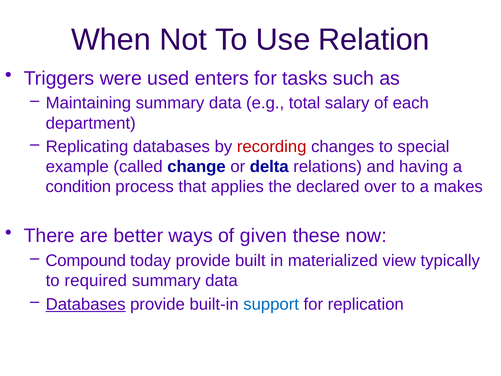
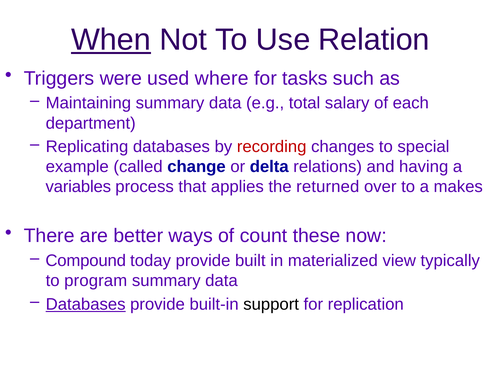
When underline: none -> present
enters: enters -> where
condition: condition -> variables
declared: declared -> returned
given: given -> count
required: required -> program
support colour: blue -> black
